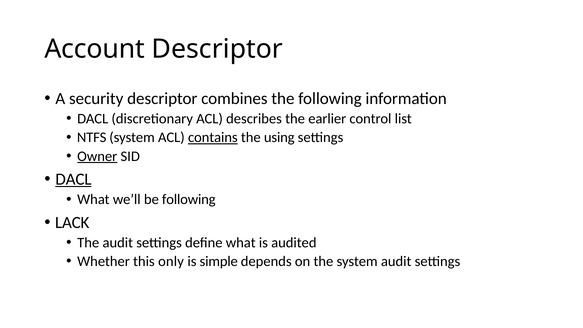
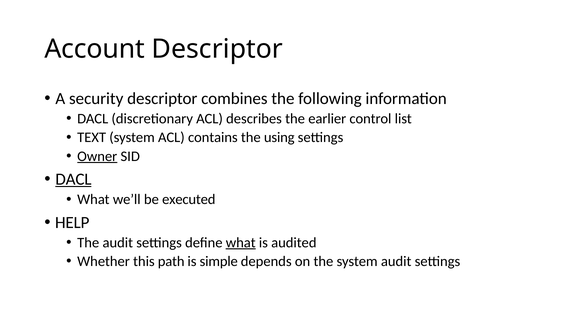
NTFS: NTFS -> TEXT
contains underline: present -> none
be following: following -> executed
LACK: LACK -> HELP
what at (241, 243) underline: none -> present
only: only -> path
